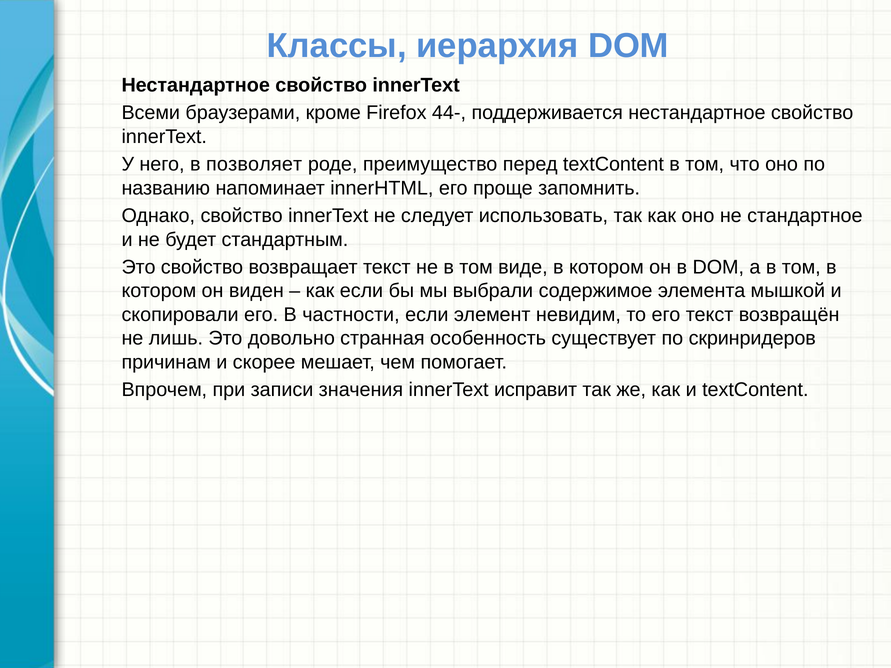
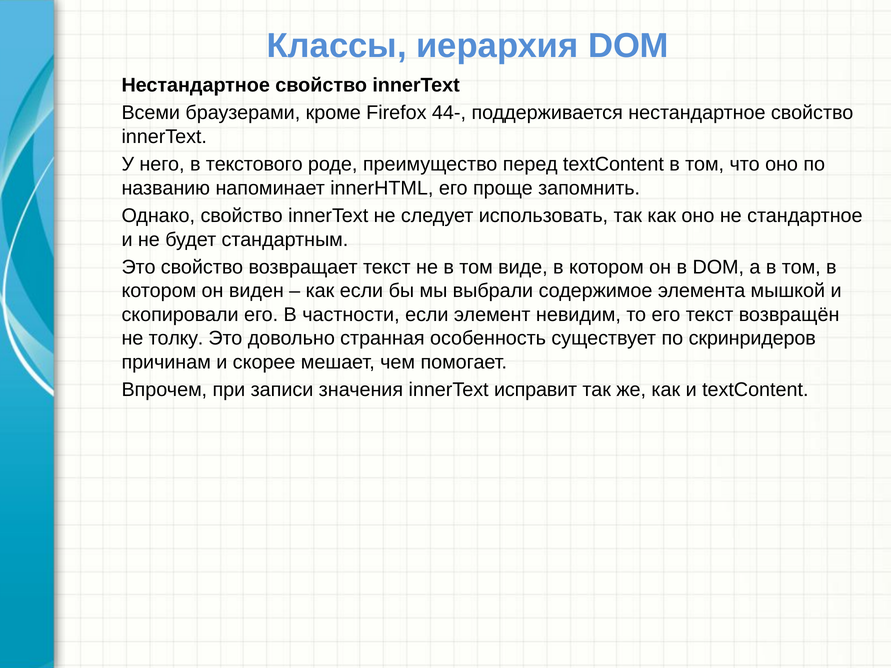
позволяет: позволяет -> текстового
лишь: лишь -> толку
